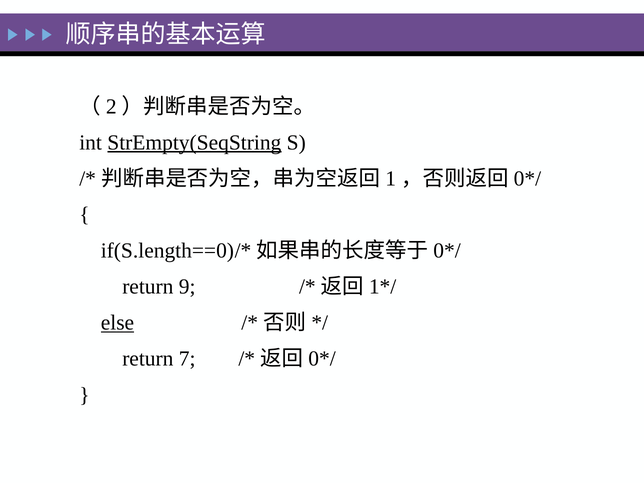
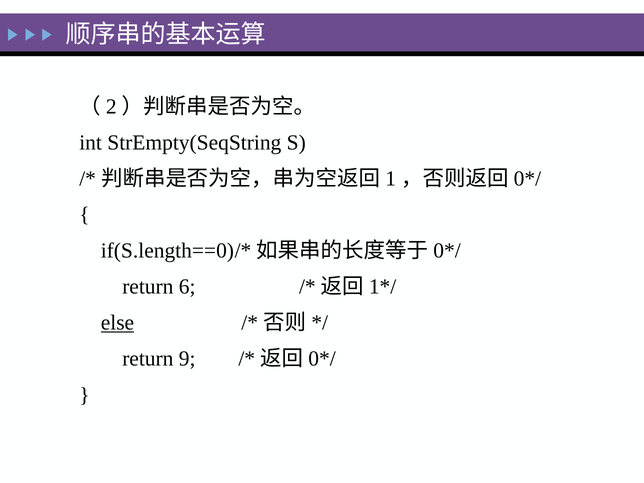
StrEmpty(SeqString underline: present -> none
9: 9 -> 6
7: 7 -> 9
